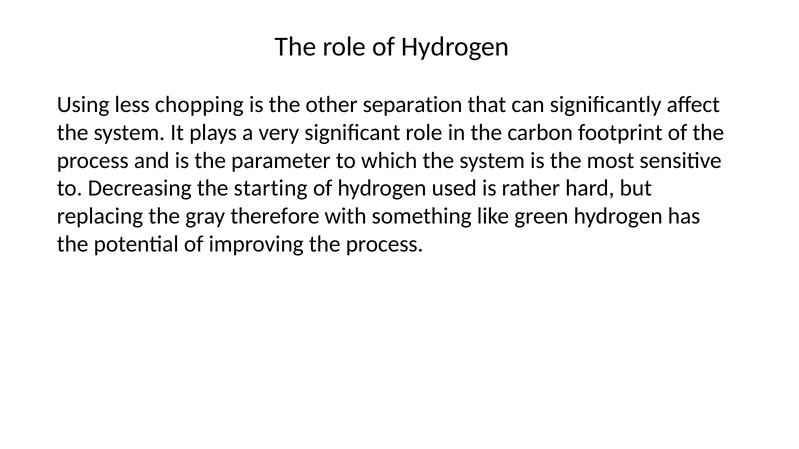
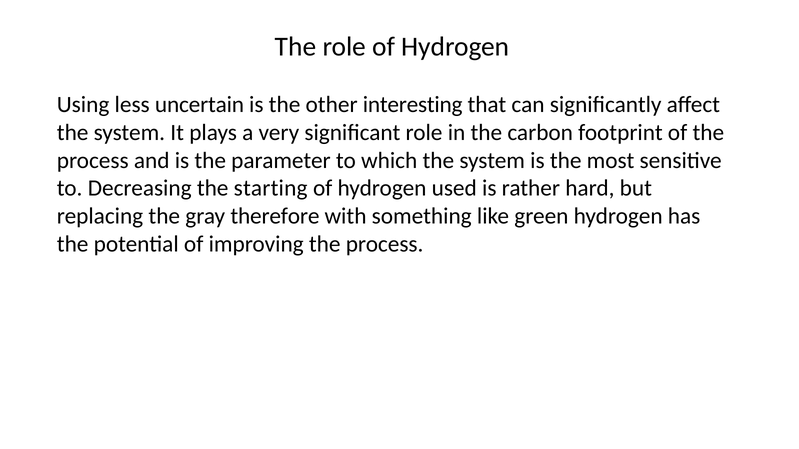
chopping: chopping -> uncertain
separation: separation -> interesting
